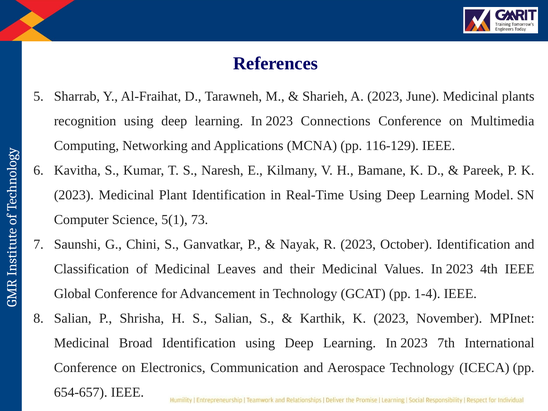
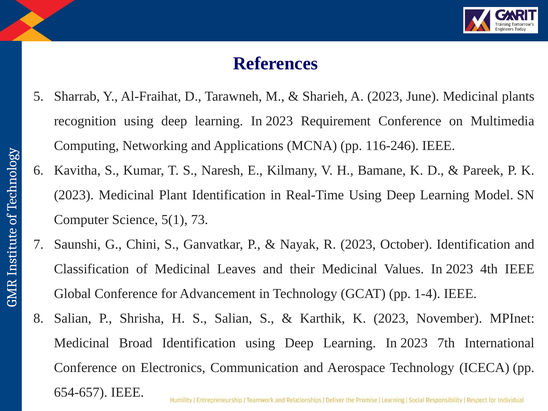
Connections: Connections -> Requirement
116-129: 116-129 -> 116-246
